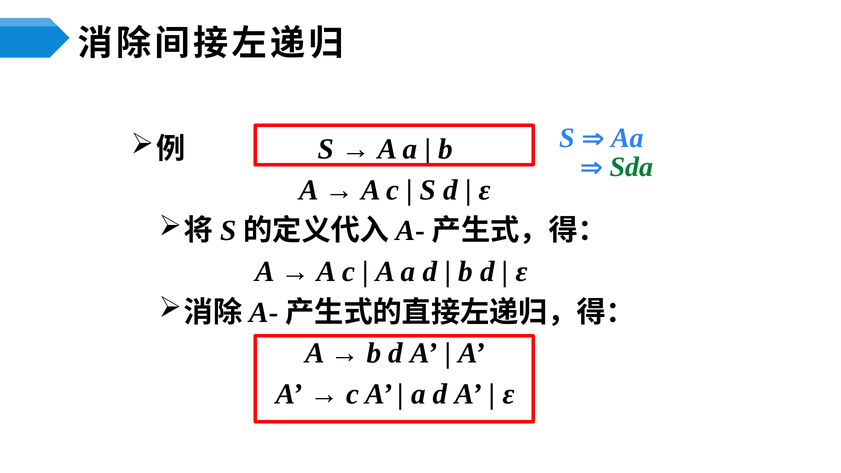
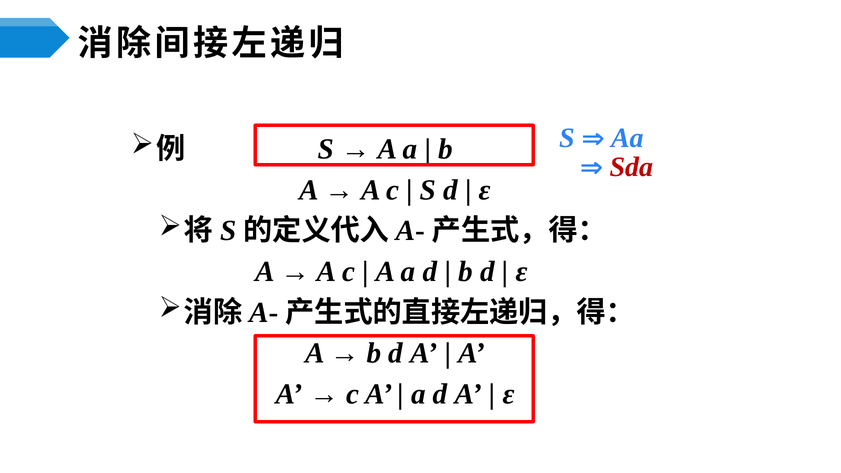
Sda colour: green -> red
